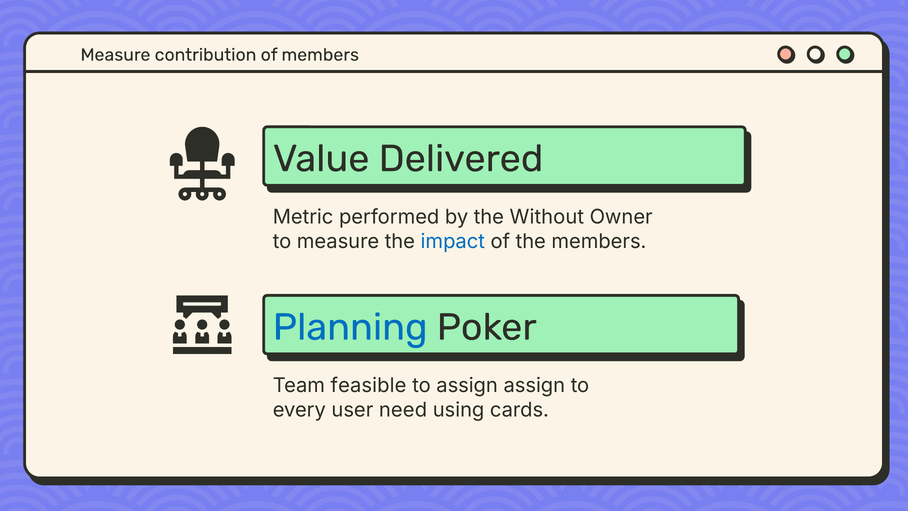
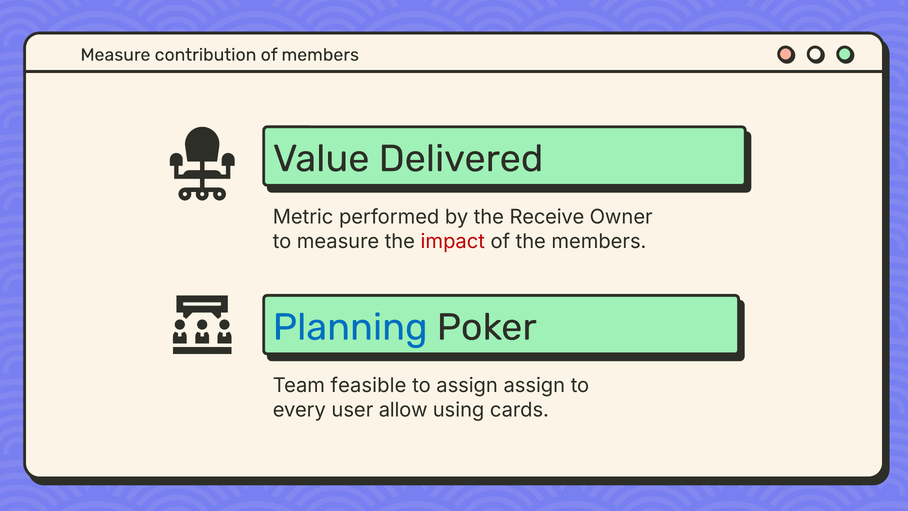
Without: Without -> Receive
impact colour: blue -> red
need: need -> allow
